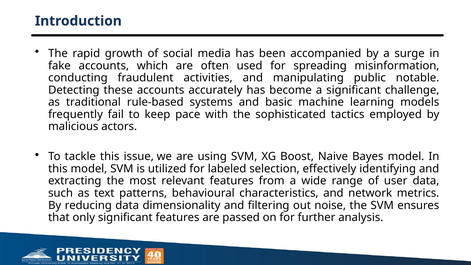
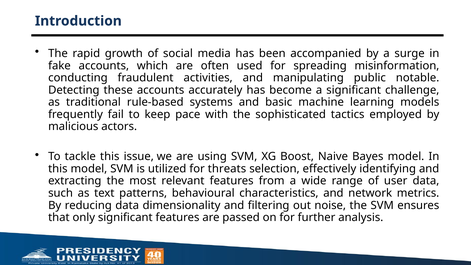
labeled: labeled -> threats
